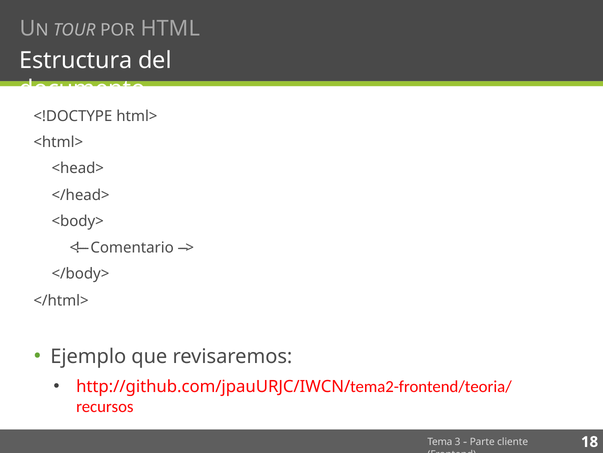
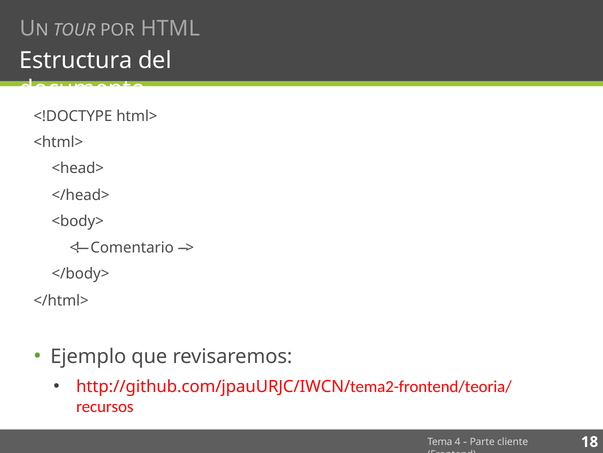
3: 3 -> 4
